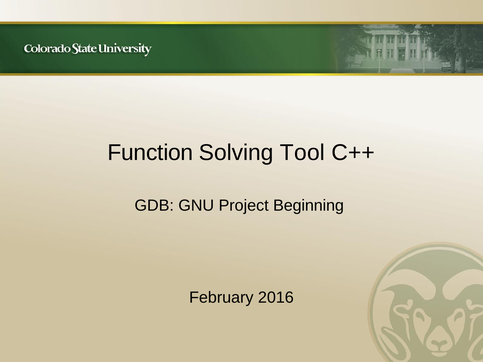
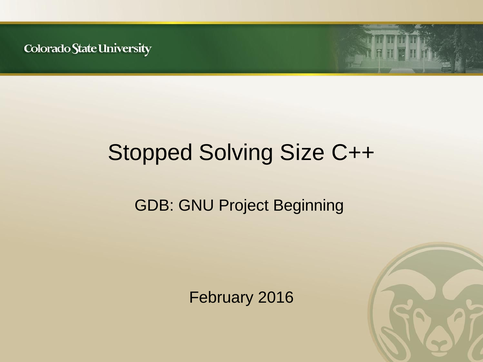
Function: Function -> Stopped
Tool: Tool -> Size
